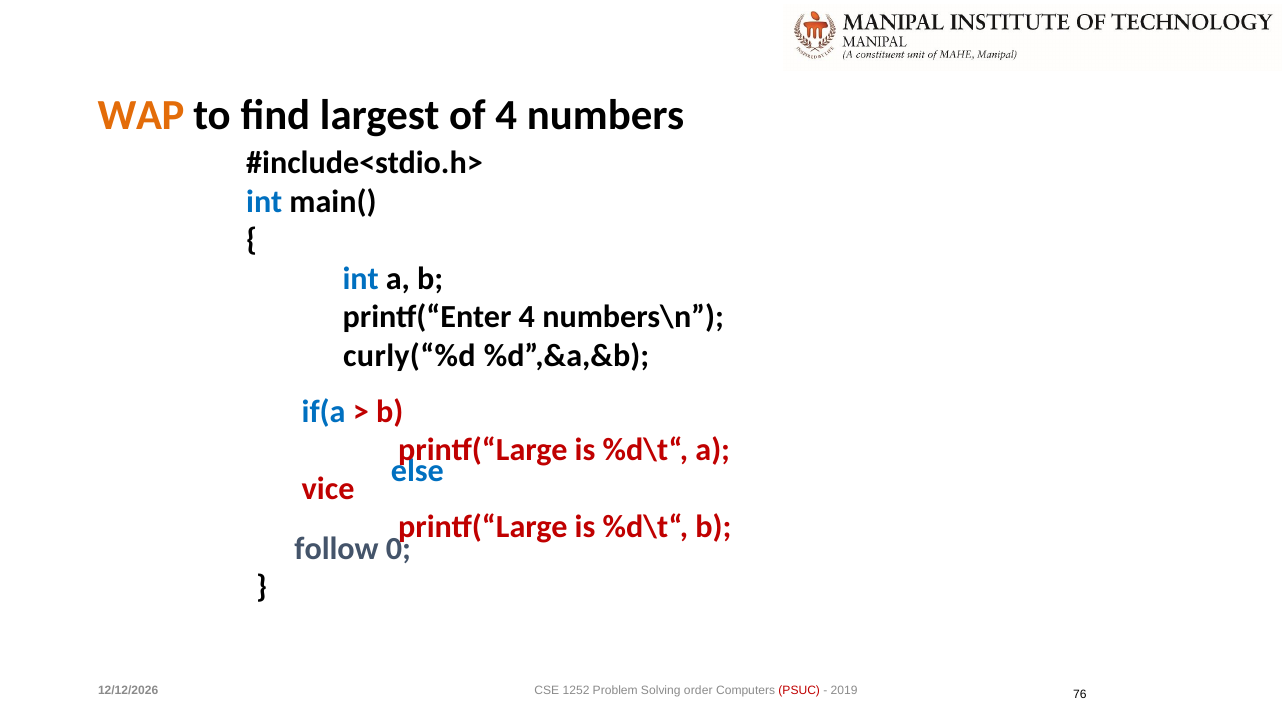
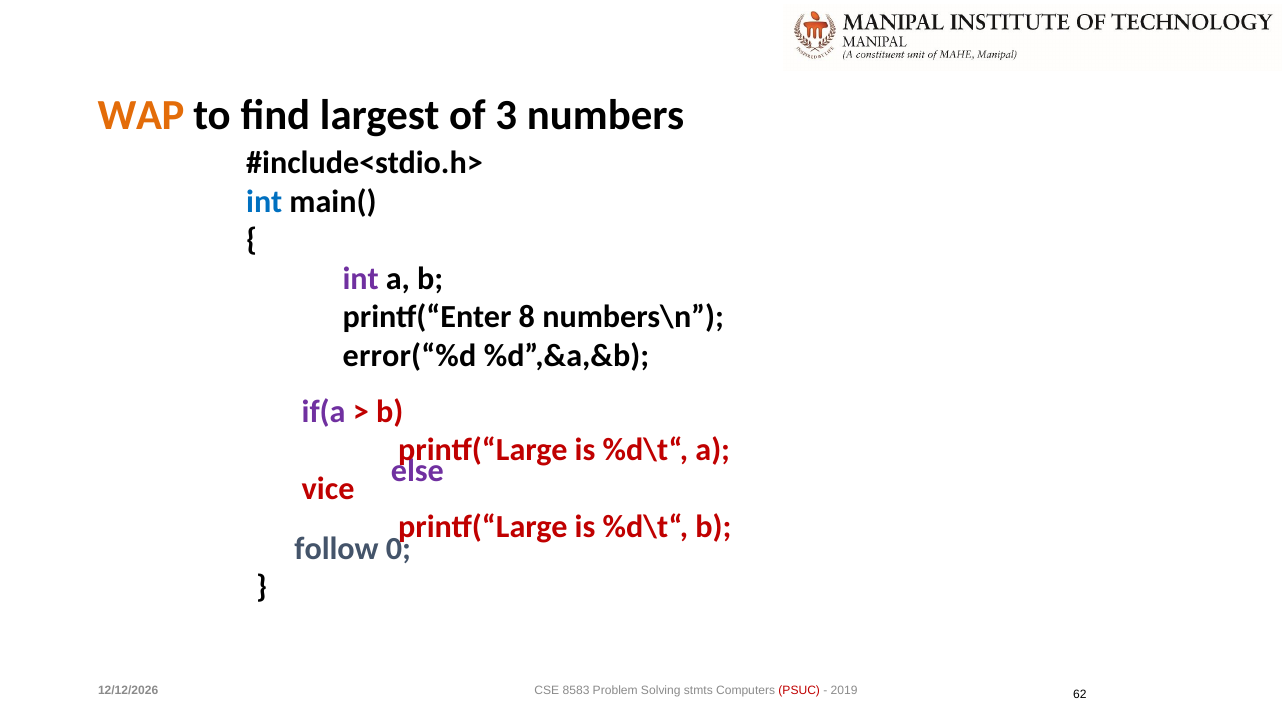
of 4: 4 -> 3
int at (361, 279) colour: blue -> purple
printf(“Enter 4: 4 -> 8
curly(“%d: curly(“%d -> error(“%d
if(a colour: blue -> purple
else colour: blue -> purple
1252: 1252 -> 8583
order: order -> stmts
76: 76 -> 62
